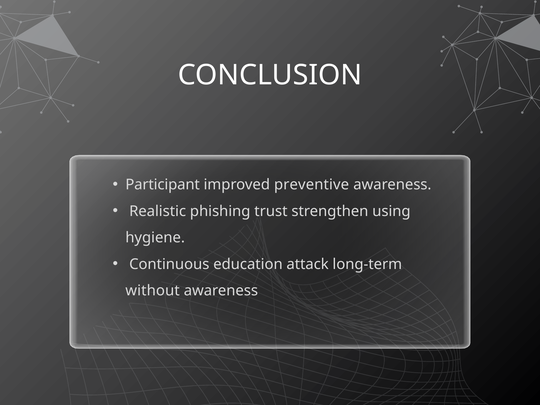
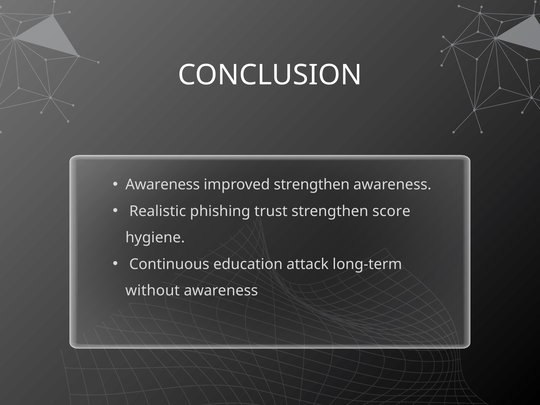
Participant at (163, 185): Participant -> Awareness
improved preventive: preventive -> strengthen
using: using -> score
